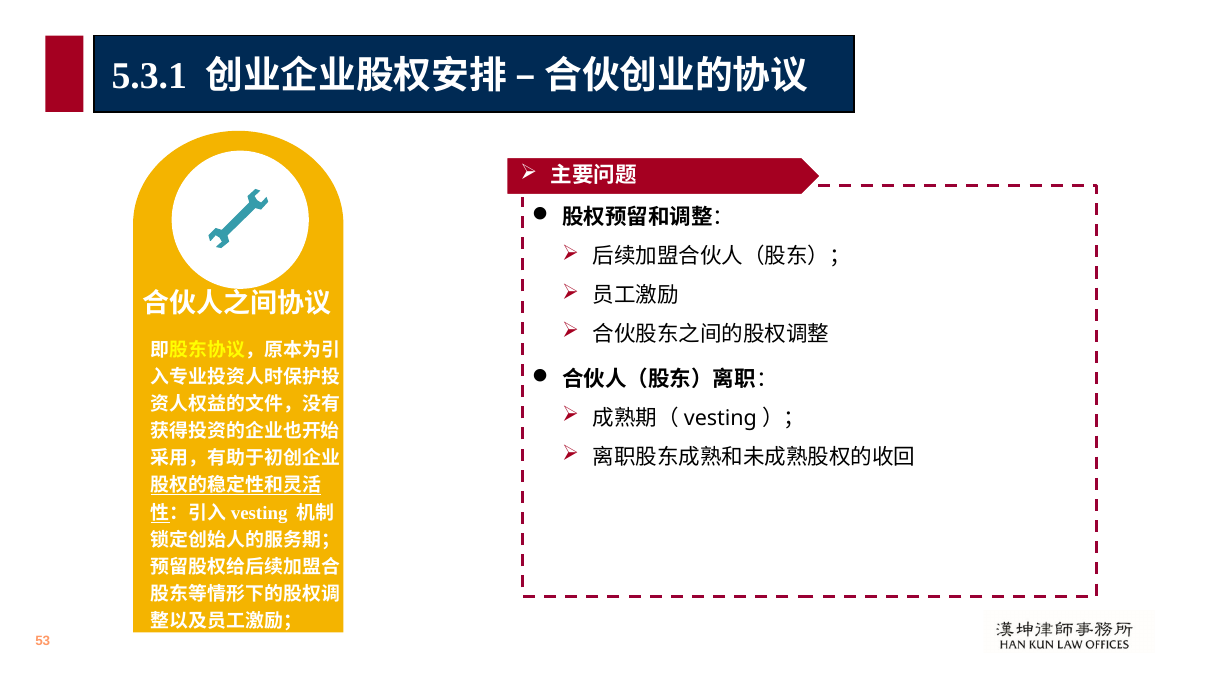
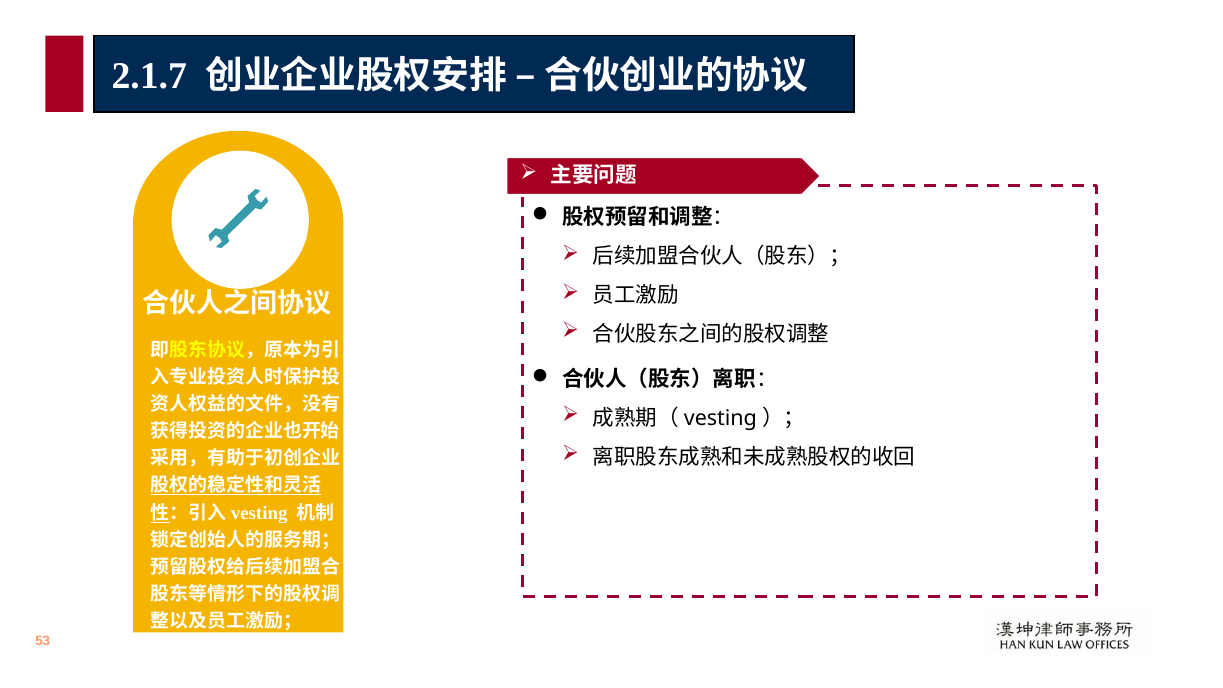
5.3.1: 5.3.1 -> 2.1.7
